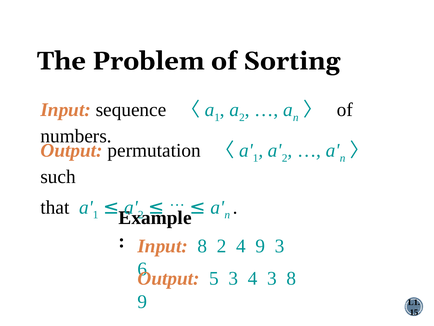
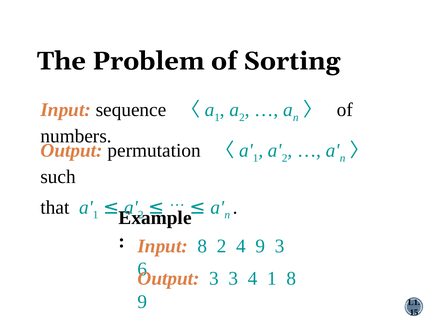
5 at (214, 278): 5 -> 3
4 3: 3 -> 1
